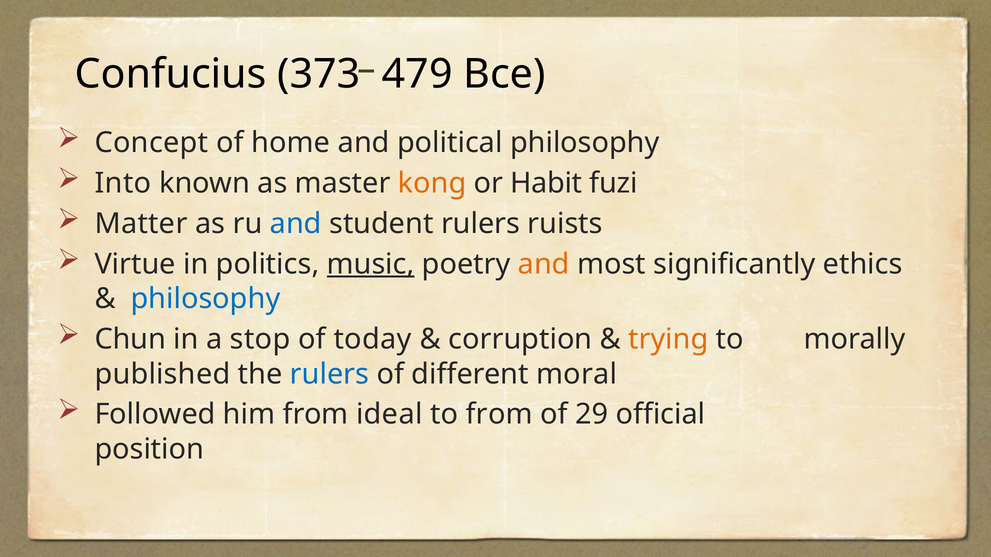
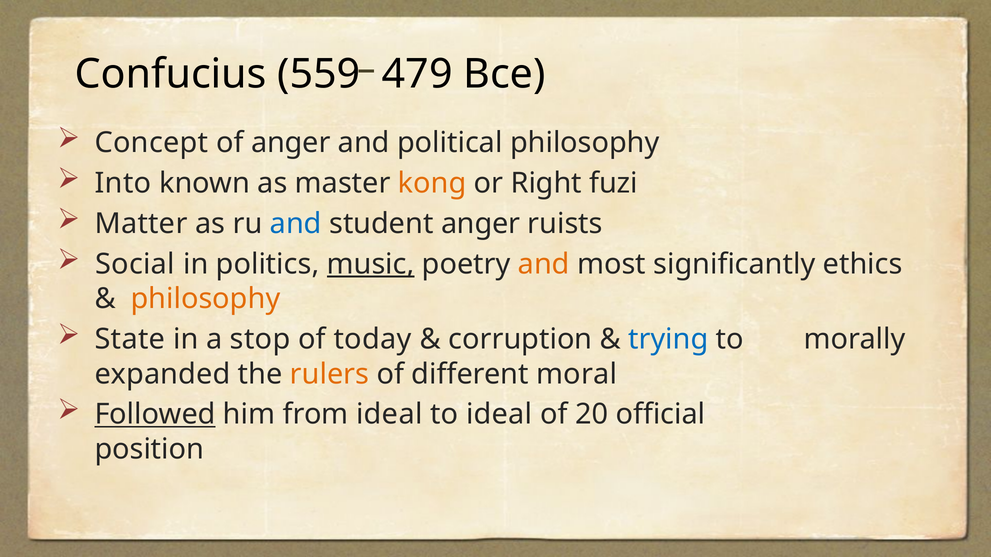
373: 373 -> 559
of home: home -> anger
Habit: Habit -> Right
student rulers: rulers -> anger
Virtue: Virtue -> Social
philosophy at (205, 299) colour: blue -> orange
Chun: Chun -> State
trying colour: orange -> blue
published: published -> expanded
rulers at (330, 374) colour: blue -> orange
Followed underline: none -> present
to from: from -> ideal
29: 29 -> 20
